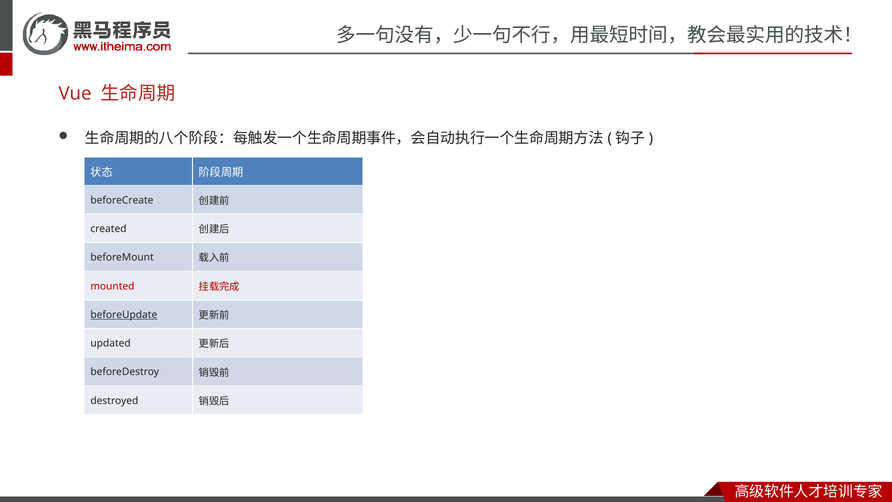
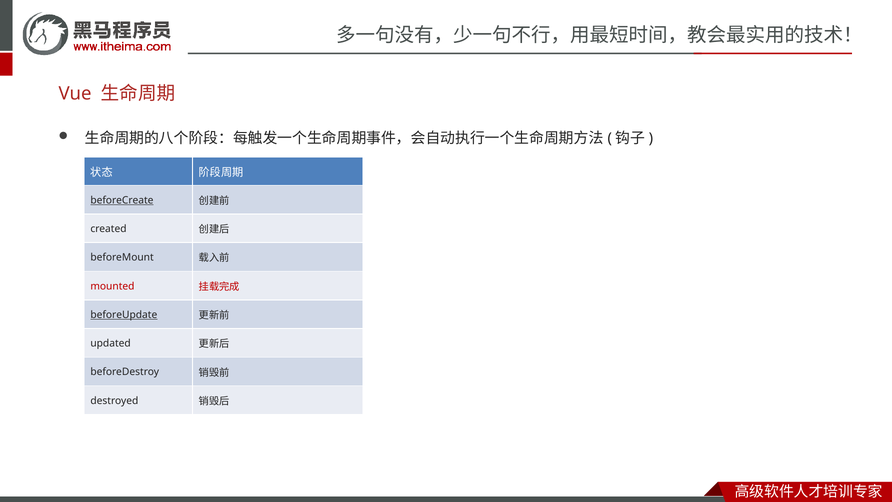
beforeCreate underline: none -> present
